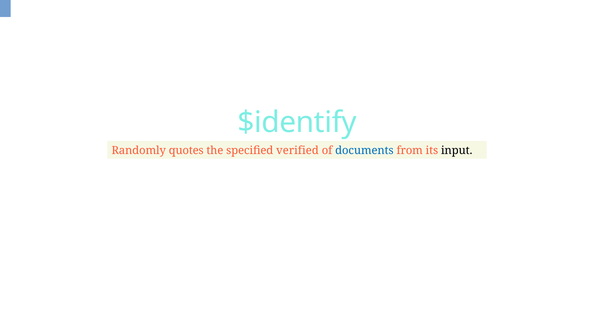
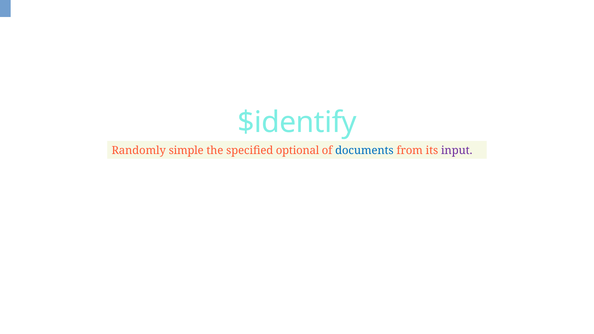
quotes: quotes -> simple
verified: verified -> optional
input colour: black -> purple
